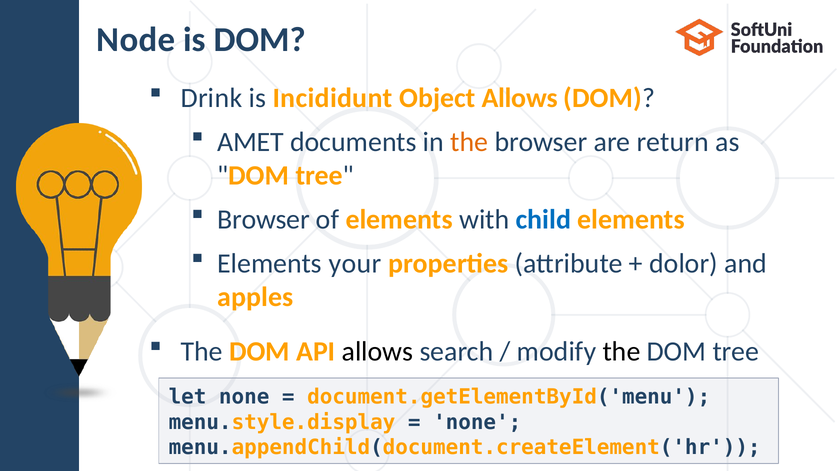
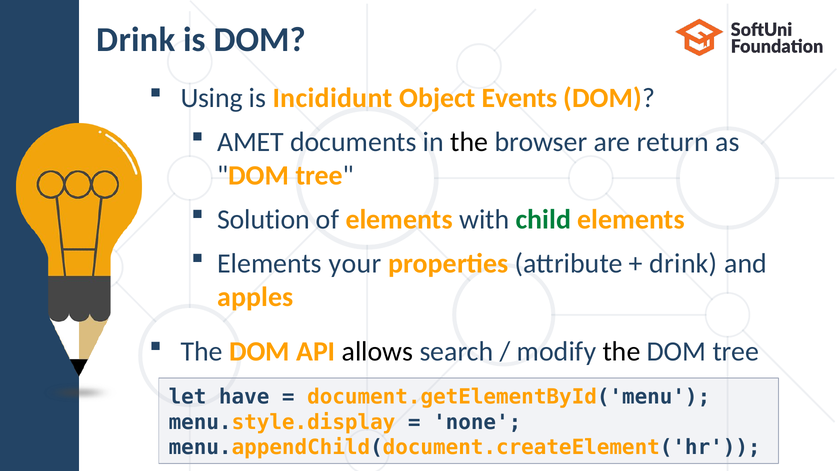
Node at (136, 40): Node -> Drink
Drink: Drink -> Using
Object Allows: Allows -> Events
the at (469, 142) colour: orange -> black
Browser at (264, 220): Browser -> Solution
child colour: blue -> green
dolor at (683, 264): dolor -> drink
let none: none -> have
